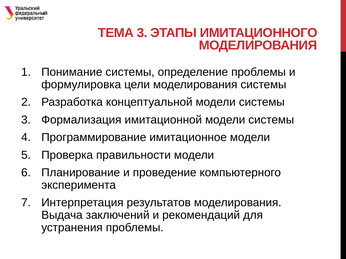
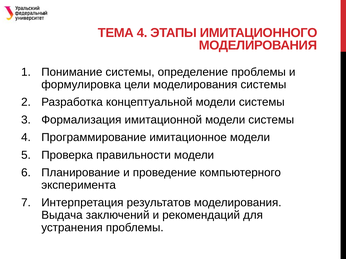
ТЕМА 3: 3 -> 4
